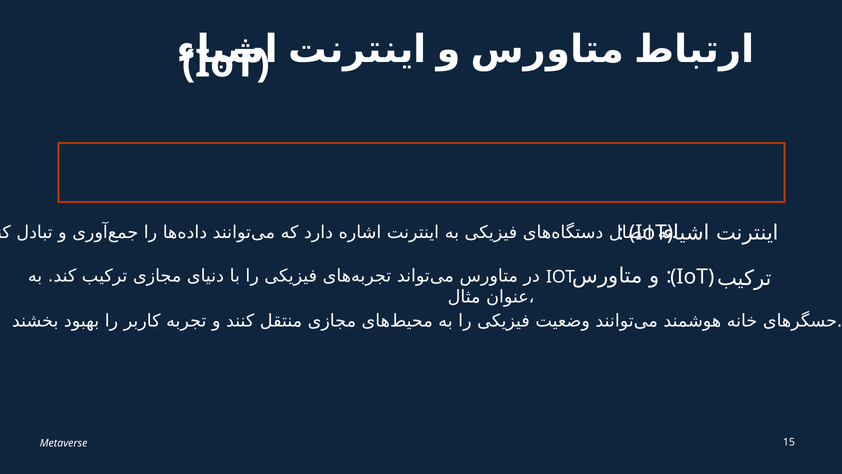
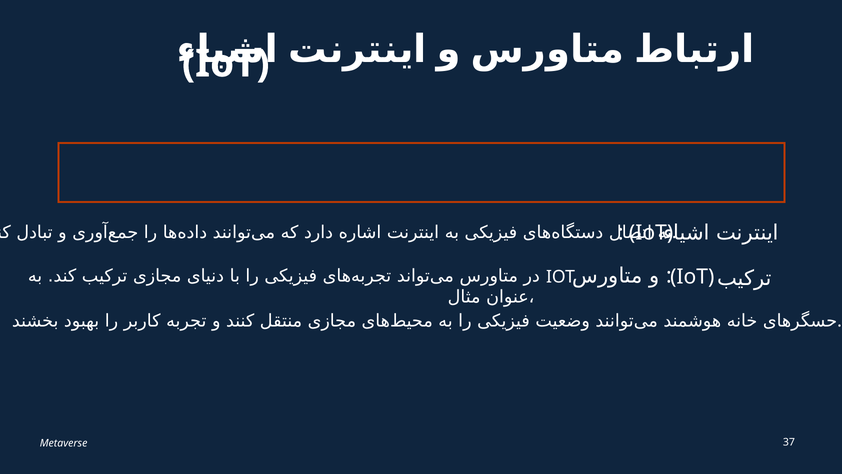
15: 15 -> 37
